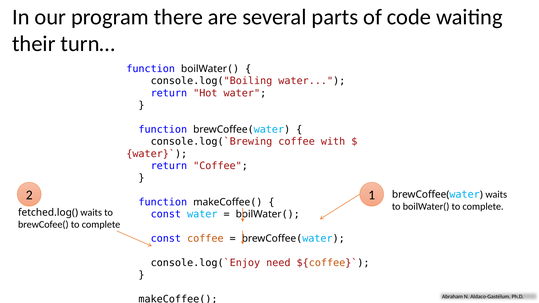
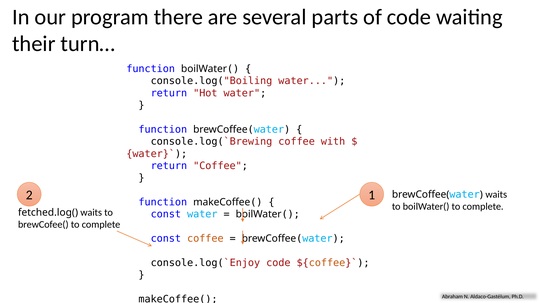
need at (278, 263): need -> code
